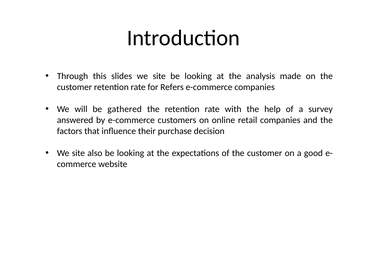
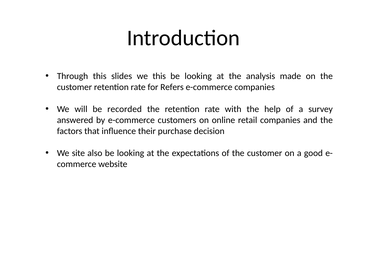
slides we site: site -> this
gathered: gathered -> recorded
